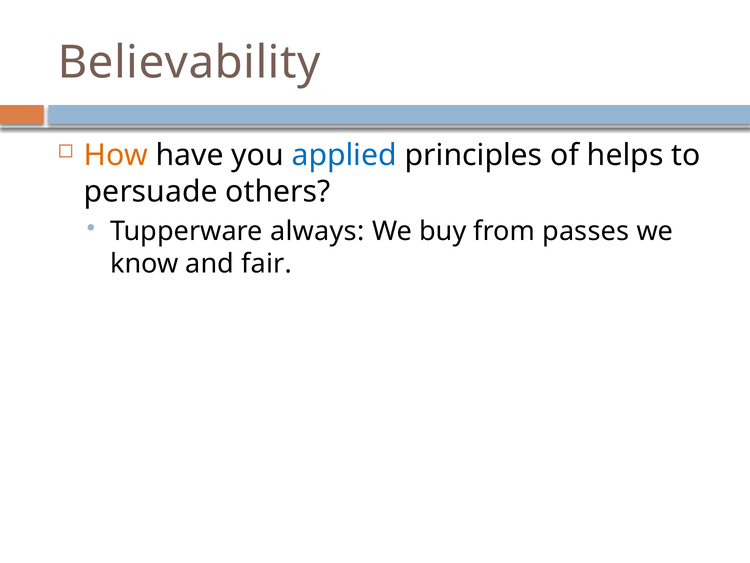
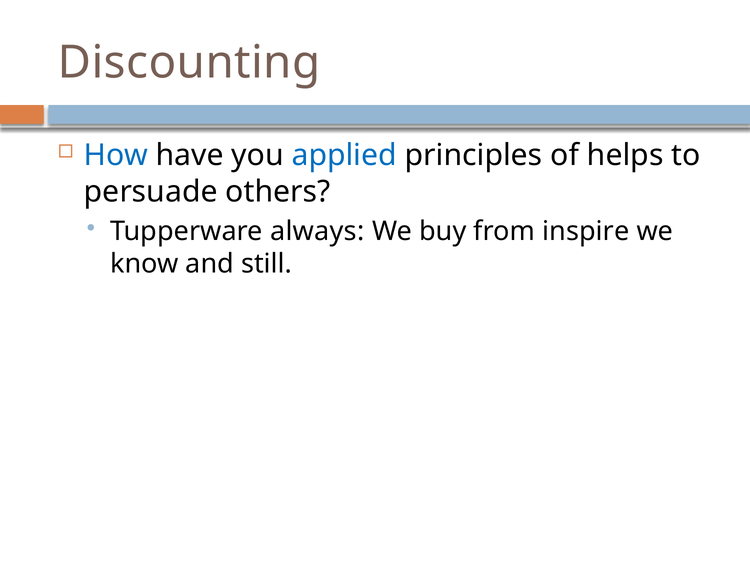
Believability: Believability -> Discounting
How colour: orange -> blue
passes: passes -> inspire
fair: fair -> still
